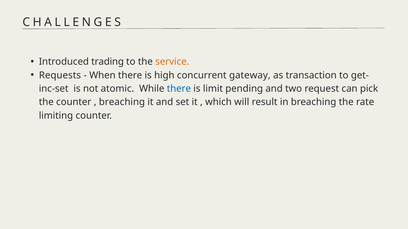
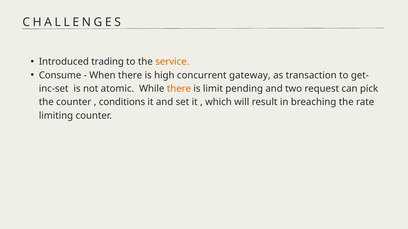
Requests: Requests -> Consume
there at (179, 89) colour: blue -> orange
breaching at (122, 102): breaching -> conditions
